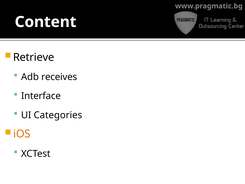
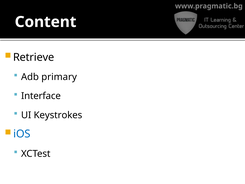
receives: receives -> primary
Categories: Categories -> Keystrokes
iOS colour: orange -> blue
